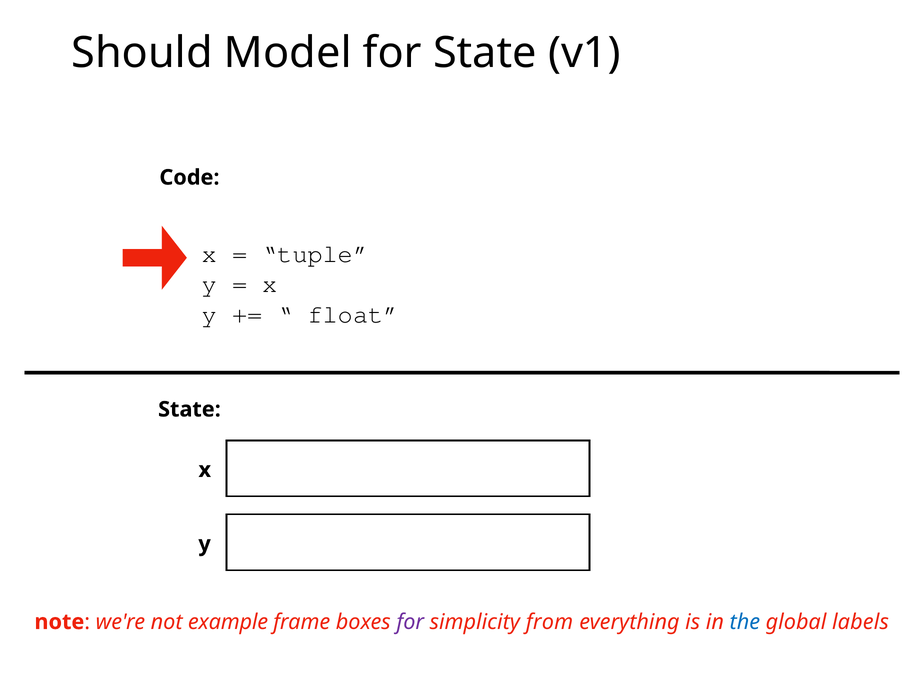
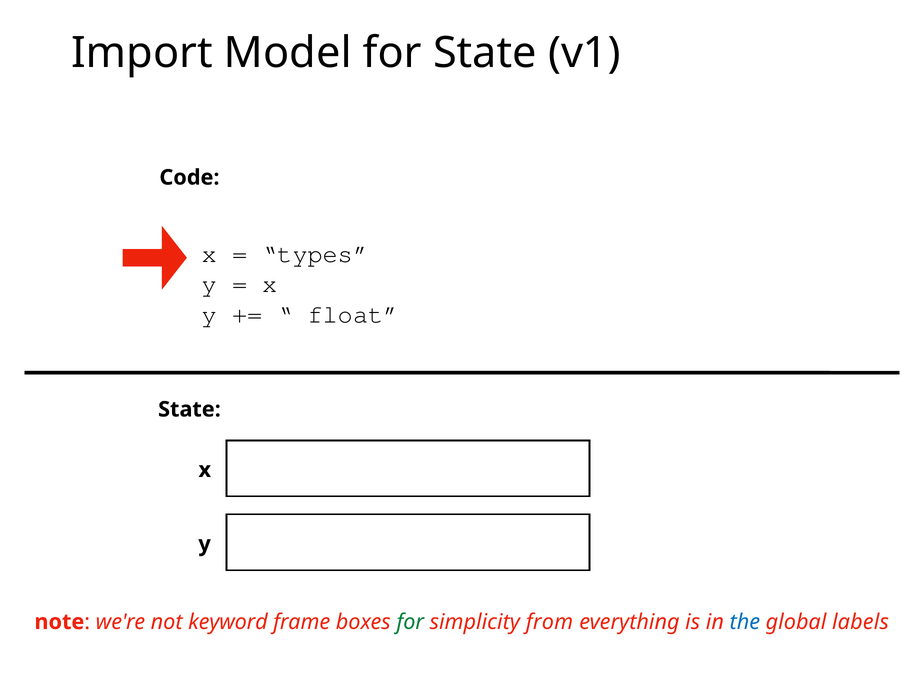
Should: Should -> Import
tuple: tuple -> types
example: example -> keyword
for at (410, 622) colour: purple -> green
